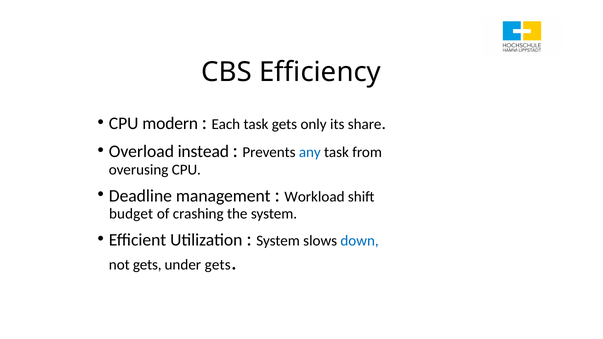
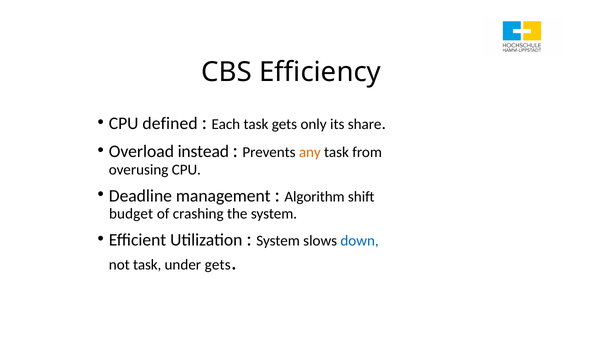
modern: modern -> defined
any colour: blue -> orange
Workload: Workload -> Algorithm
not gets: gets -> task
